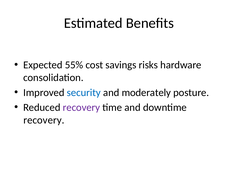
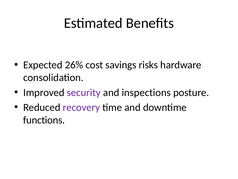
55%: 55% -> 26%
security colour: blue -> purple
moderately: moderately -> inspections
recovery at (44, 120): recovery -> functions
